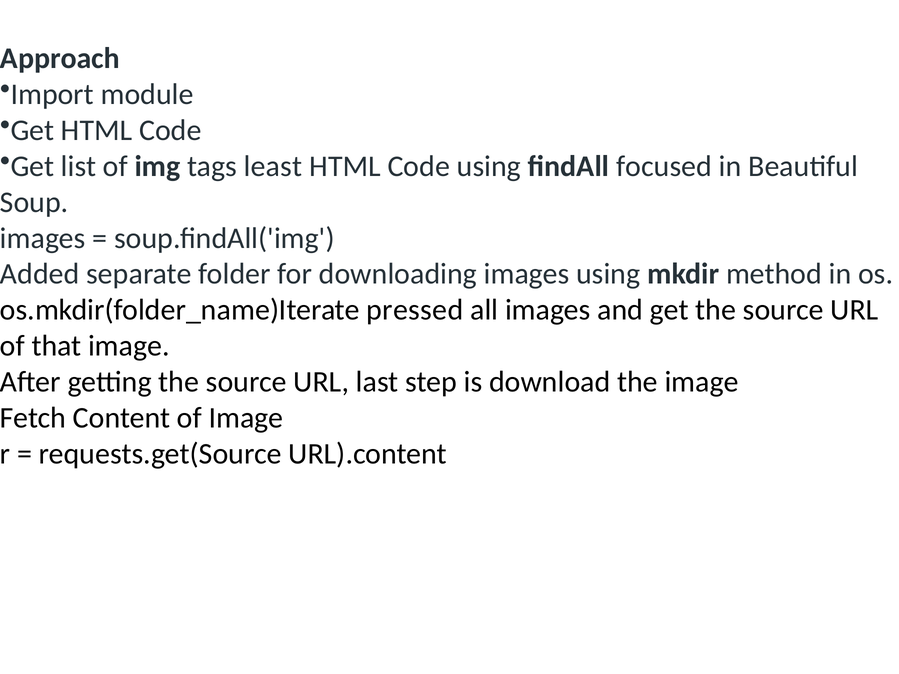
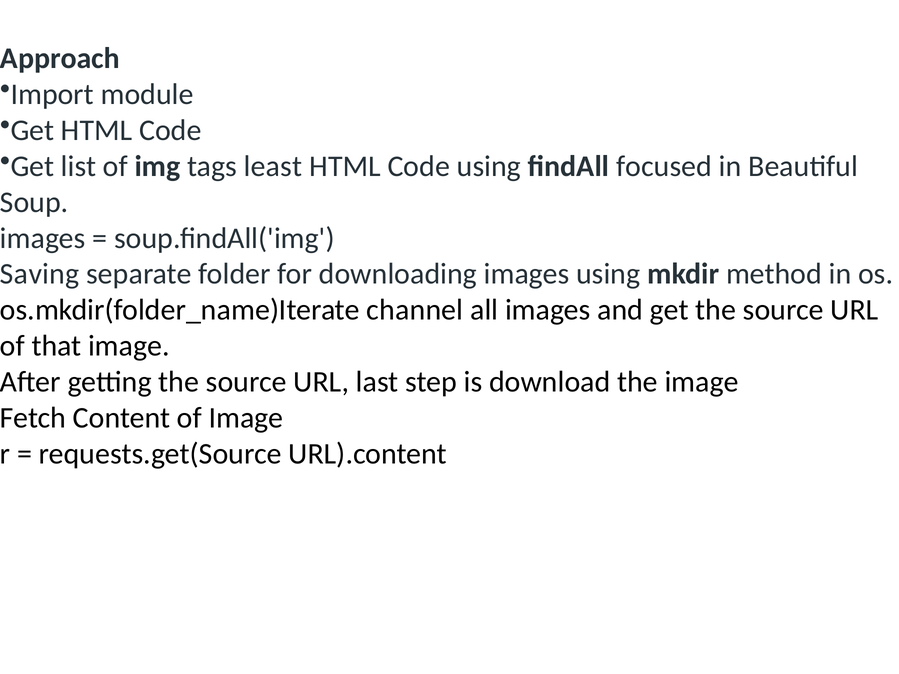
Added: Added -> Saving
pressed: pressed -> channel
